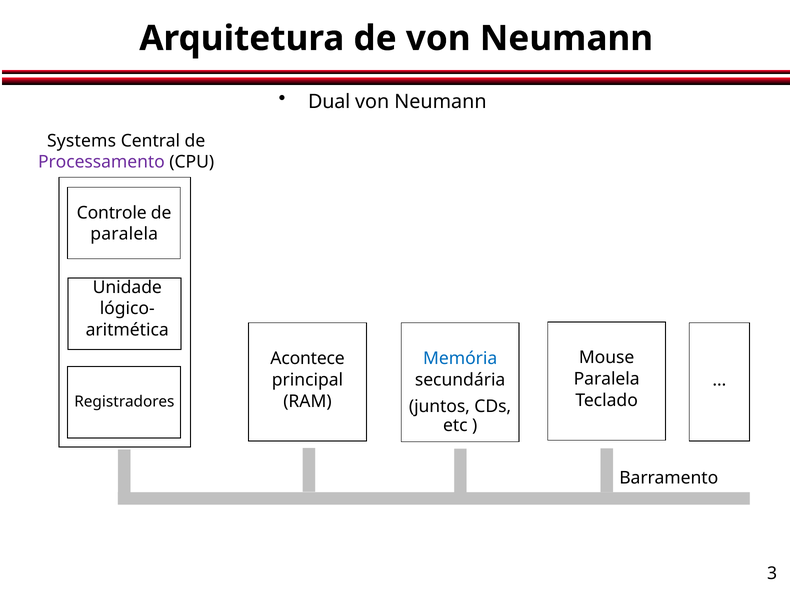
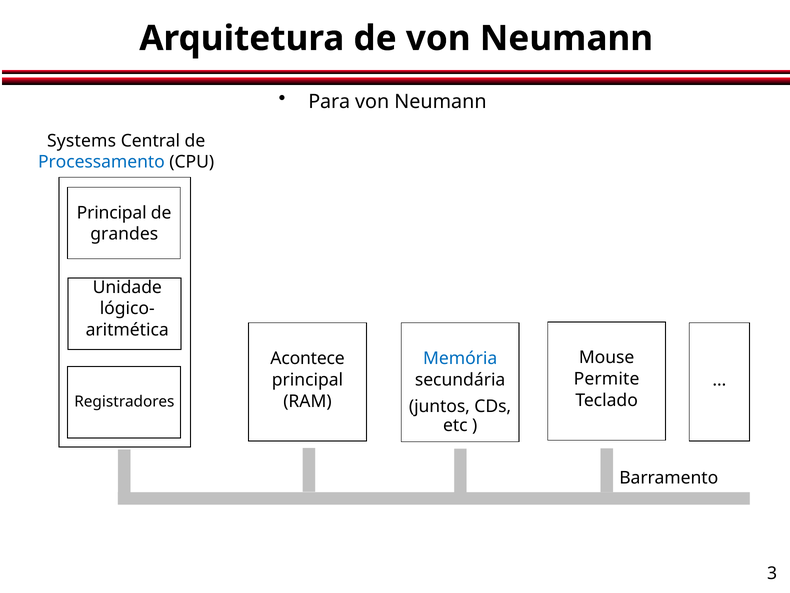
Dual: Dual -> Para
Processamento colour: purple -> blue
Controle at (112, 213): Controle -> Principal
paralela at (124, 234): paralela -> grandes
Paralela at (607, 379): Paralela -> Permite
